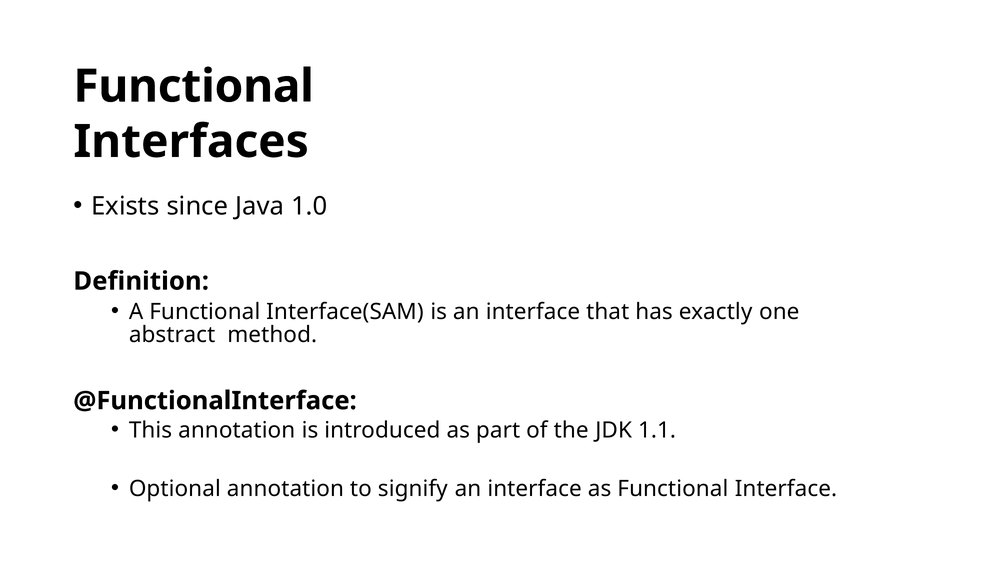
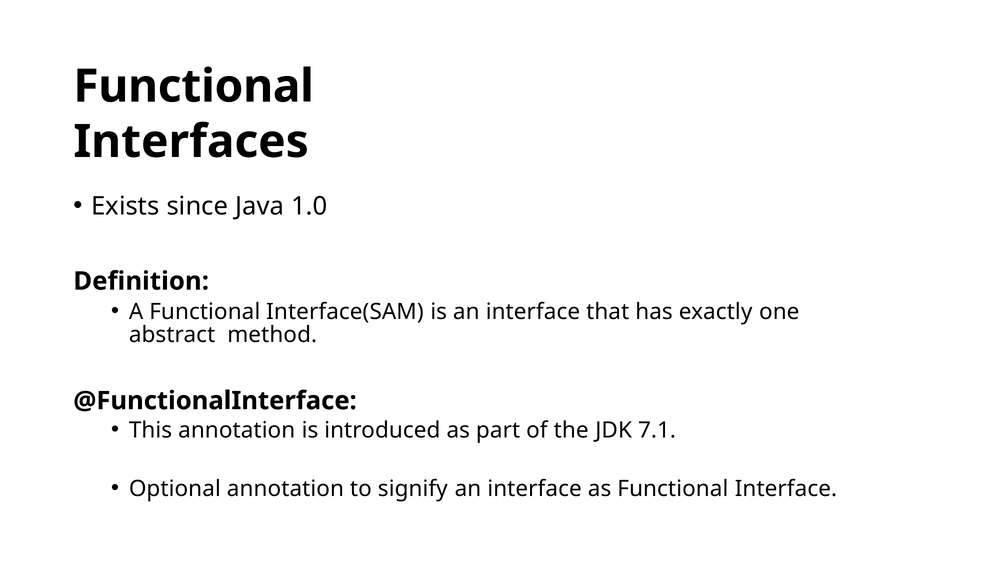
1.1: 1.1 -> 7.1
